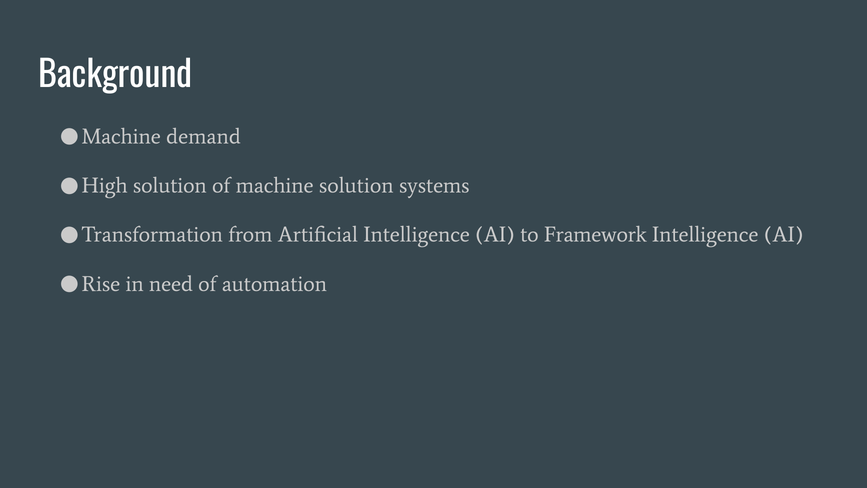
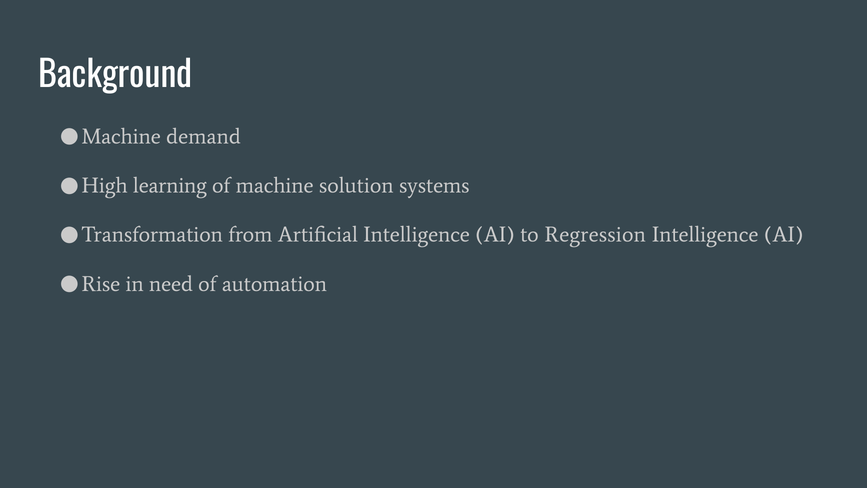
solution at (170, 185): solution -> learning
Framework: Framework -> Regression
